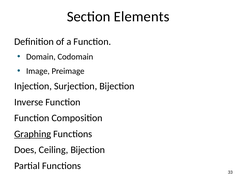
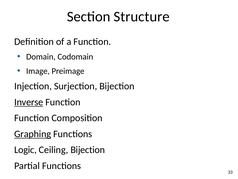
Elements: Elements -> Structure
Inverse underline: none -> present
Does: Does -> Logic
